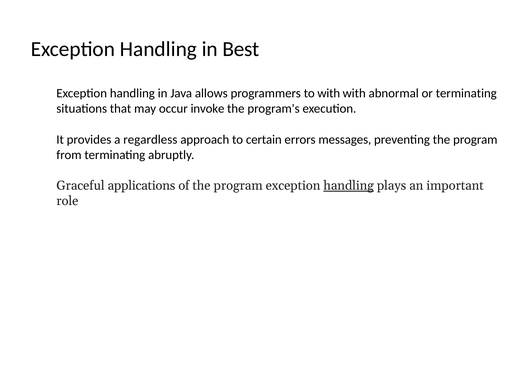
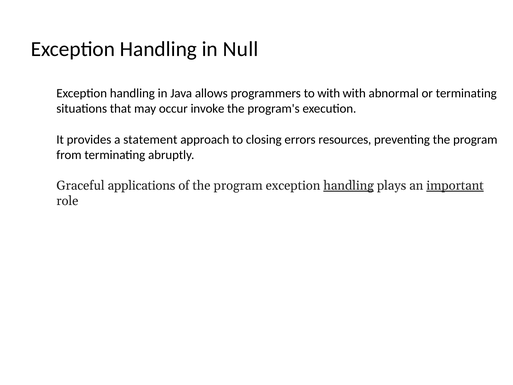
Best: Best -> Null
regardless: regardless -> statement
certain: certain -> closing
messages: messages -> resources
important underline: none -> present
